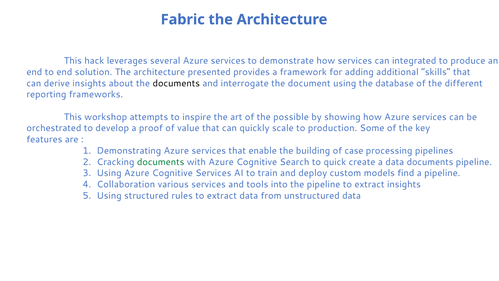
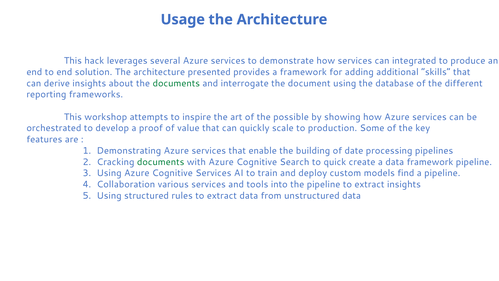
Fabric: Fabric -> Usage
documents at (176, 83) colour: black -> green
case: case -> date
data documents: documents -> framework
